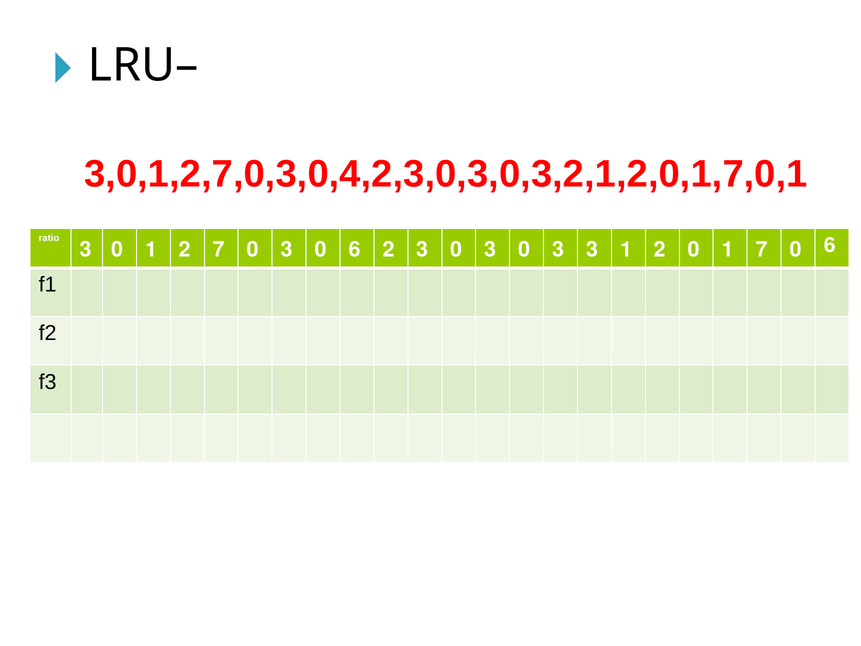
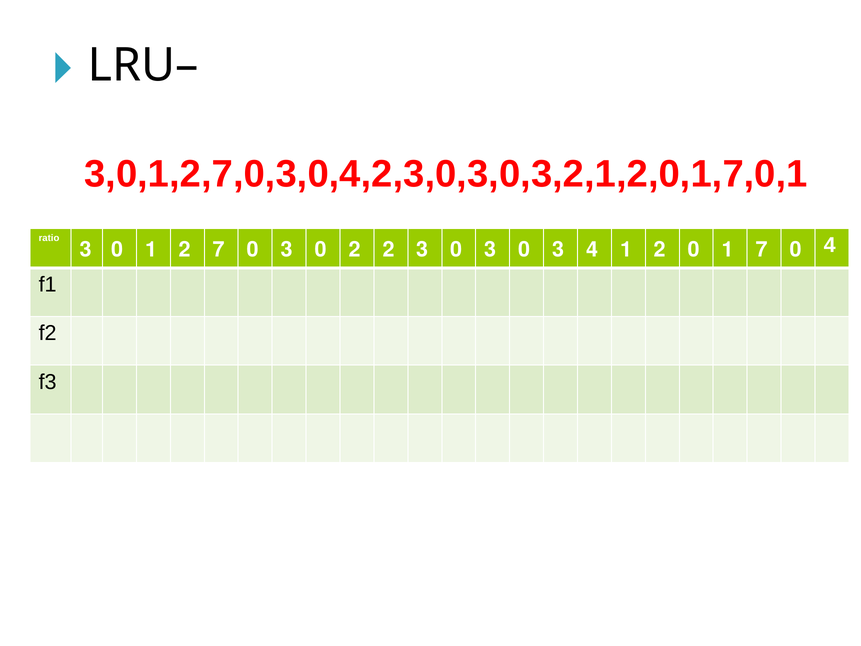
3 0 6: 6 -> 2
3 3: 3 -> 4
7 0 6: 6 -> 4
